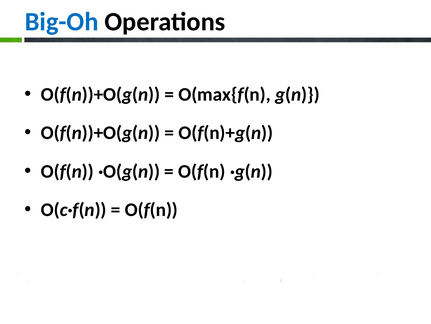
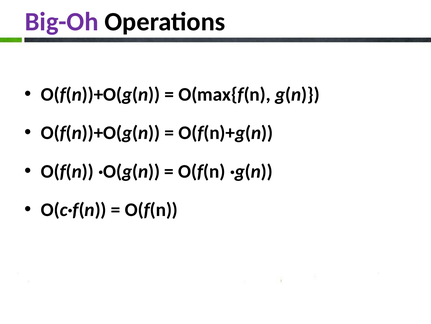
Big-Oh colour: blue -> purple
